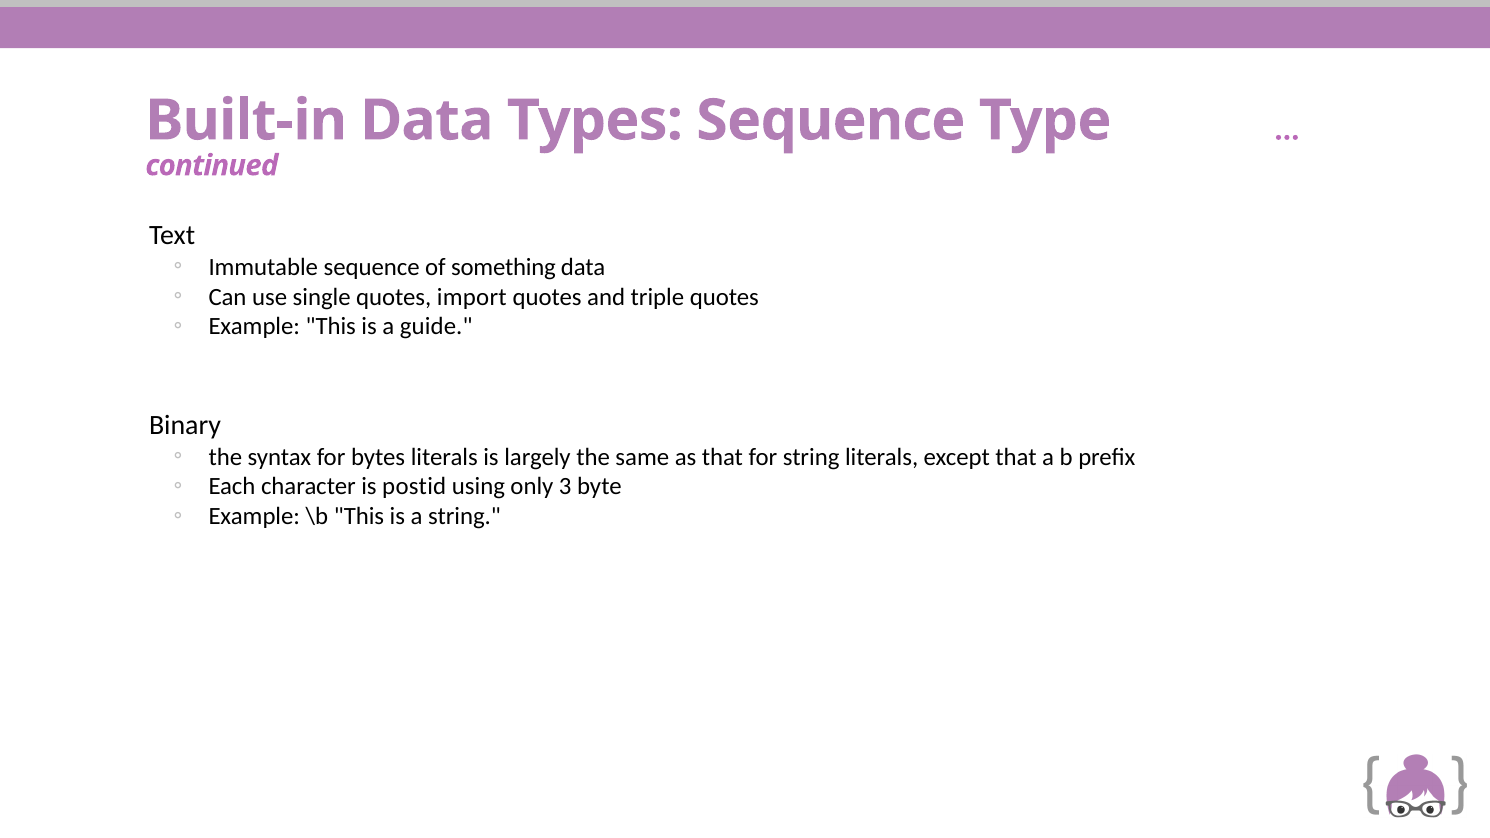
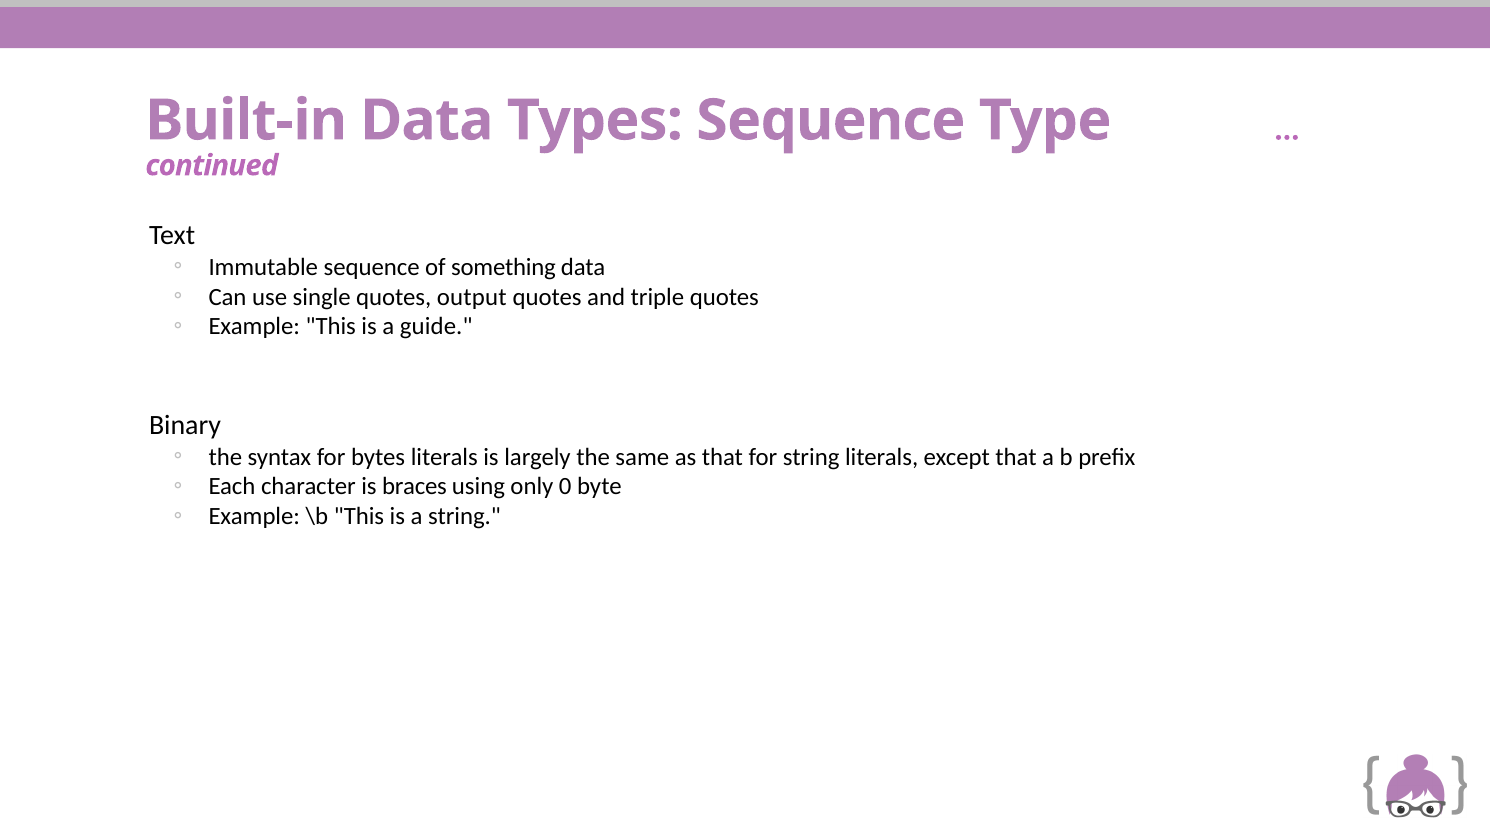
import: import -> output
postid: postid -> braces
3: 3 -> 0
